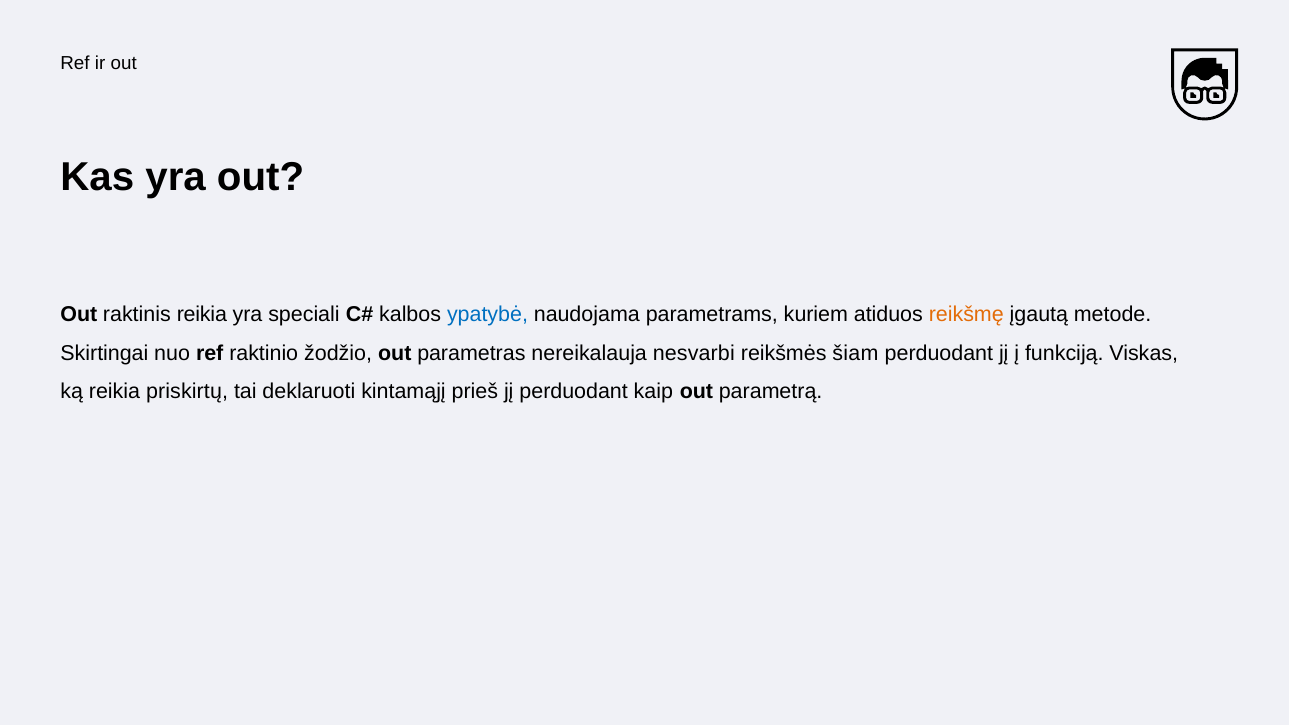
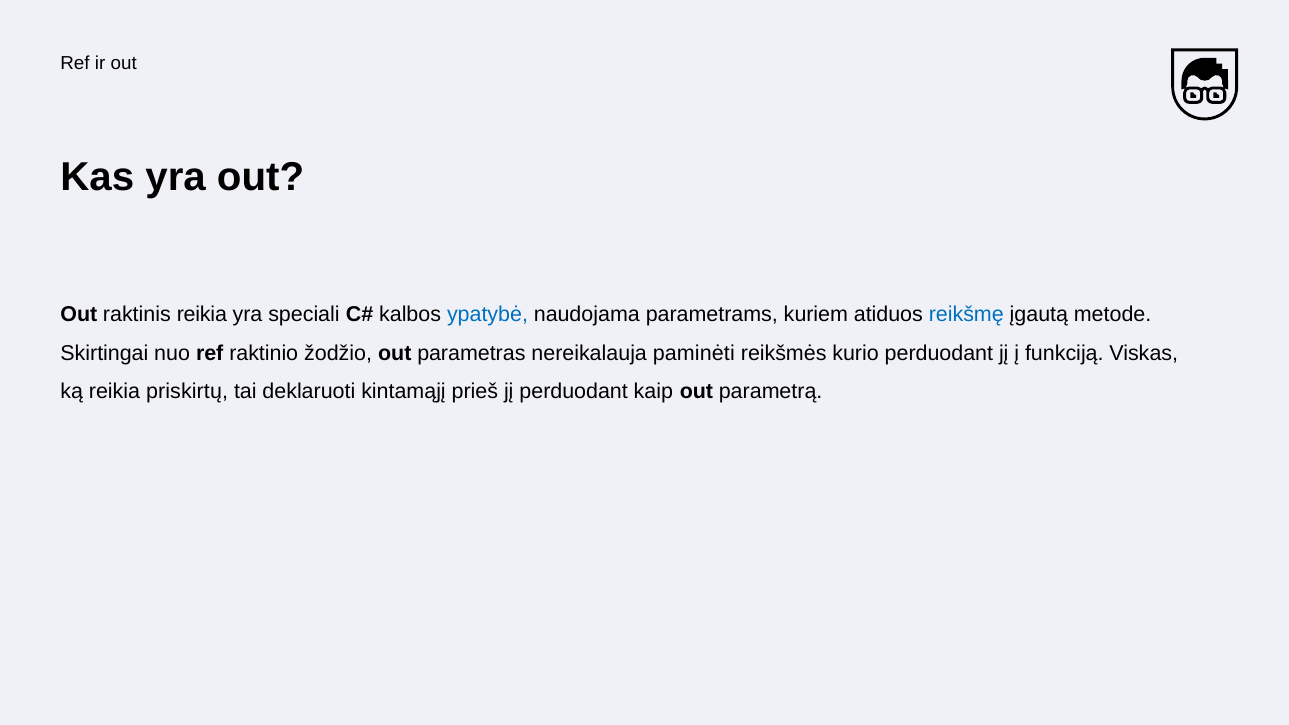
reikšmę colour: orange -> blue
nesvarbi: nesvarbi -> paminėti
šiam: šiam -> kurio
